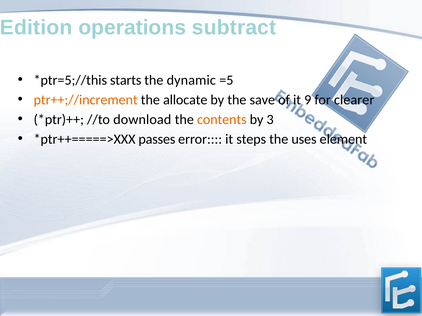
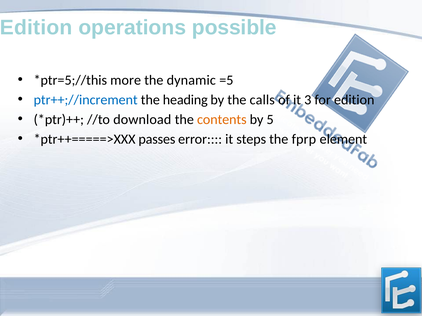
subtract: subtract -> possible
starts: starts -> more
ptr++;//increment colour: orange -> blue
allocate: allocate -> heading
save: save -> calls
9: 9 -> 3
for clearer: clearer -> edition
3: 3 -> 5
uses: uses -> fprp
